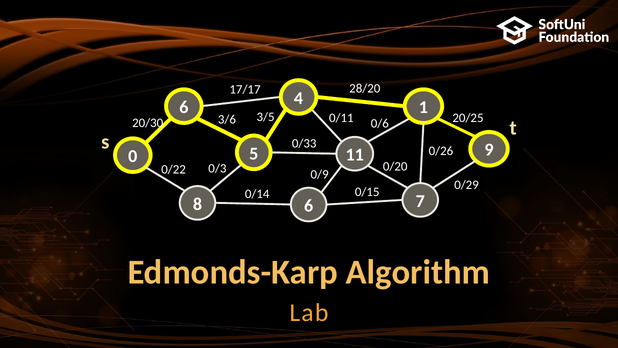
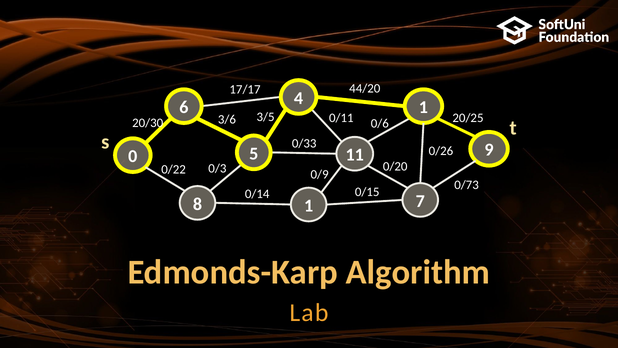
28/20: 28/20 -> 44/20
0/29: 0/29 -> 0/73
8 6: 6 -> 1
